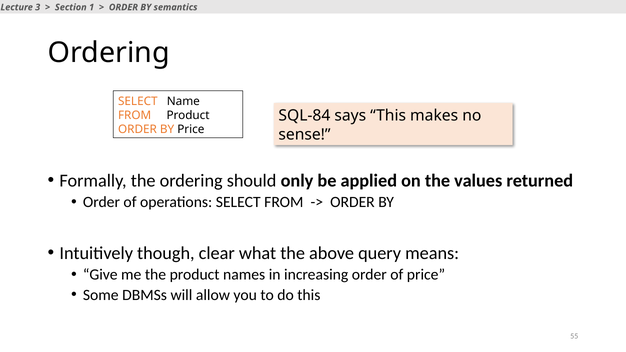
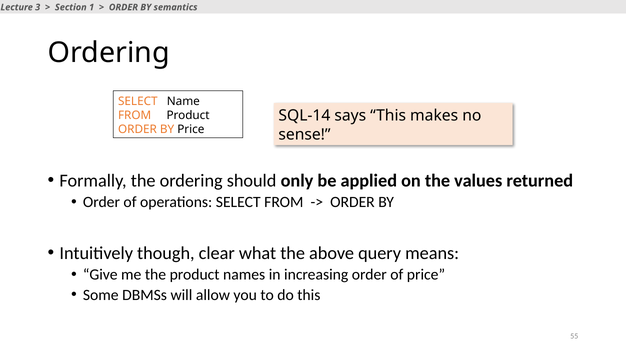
SQL-84: SQL-84 -> SQL-14
